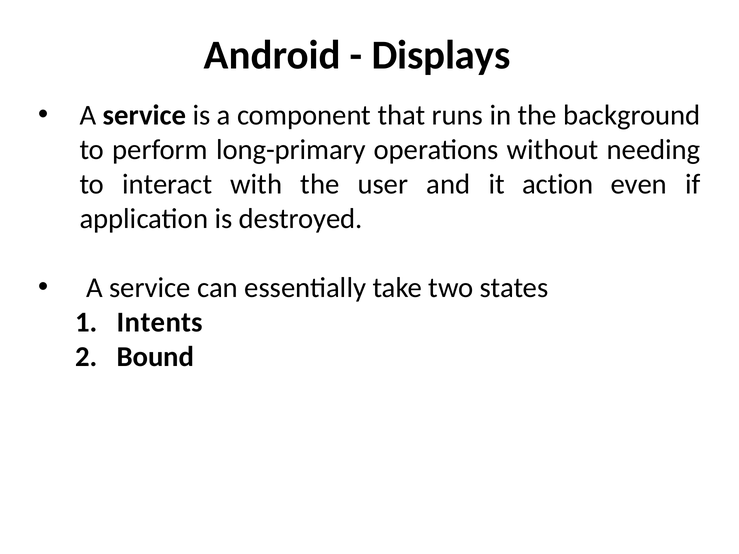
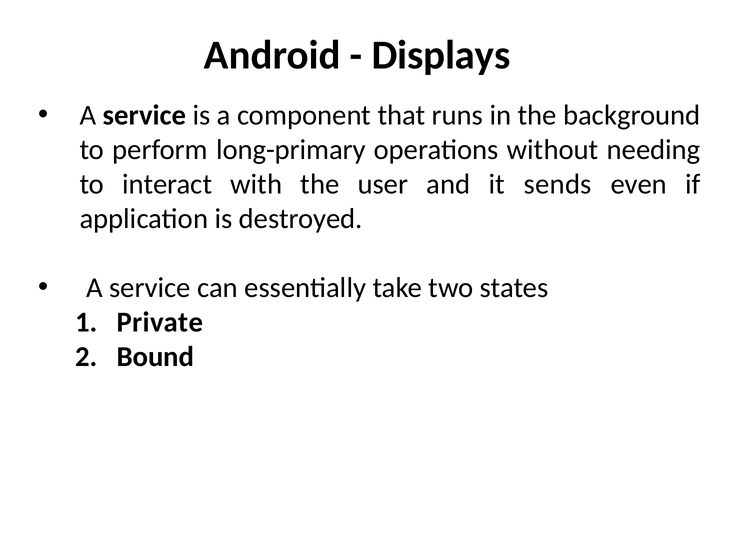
action: action -> sends
Intents: Intents -> Private
